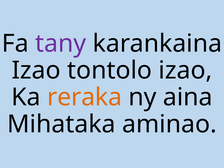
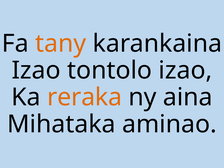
tany colour: purple -> orange
